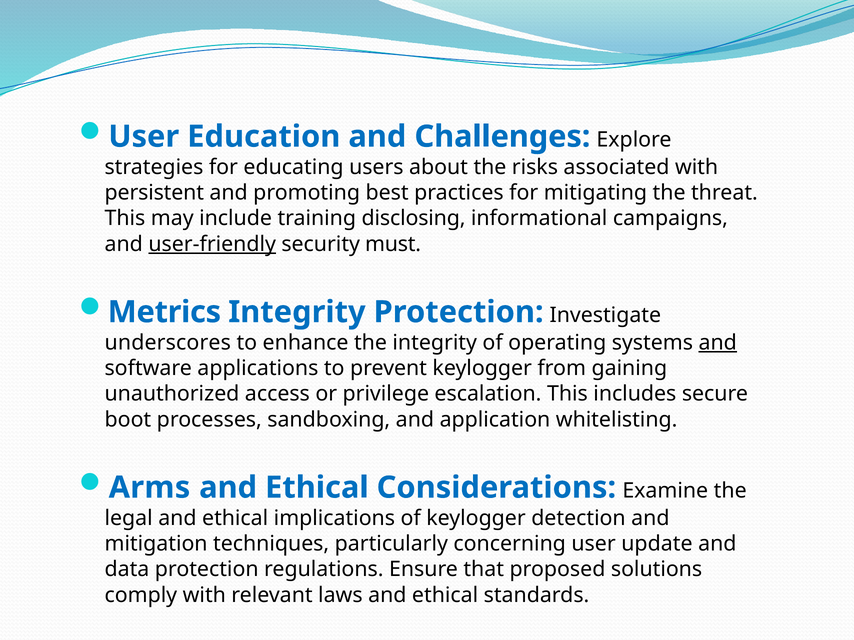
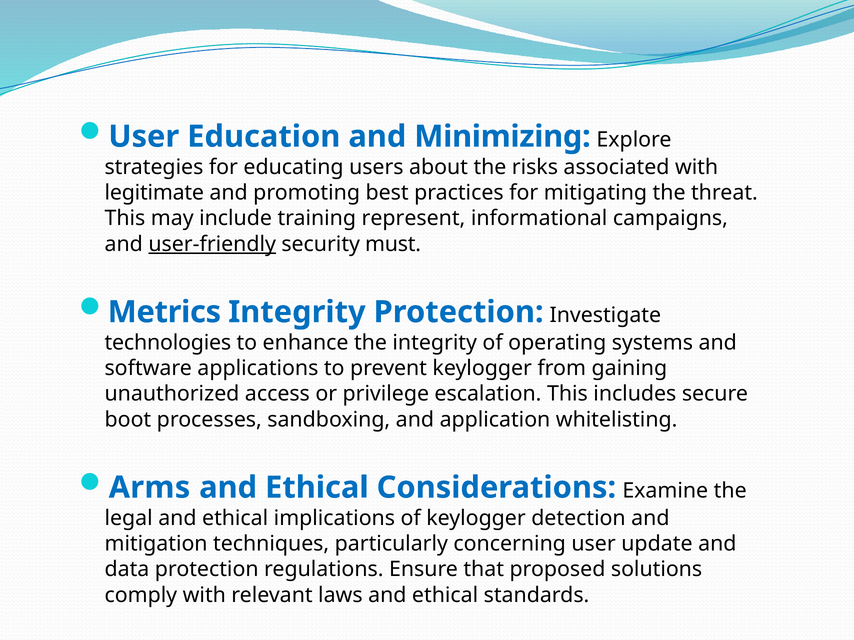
Challenges: Challenges -> Minimizing
persistent: persistent -> legitimate
disclosing: disclosing -> represent
underscores: underscores -> technologies
and at (718, 343) underline: present -> none
